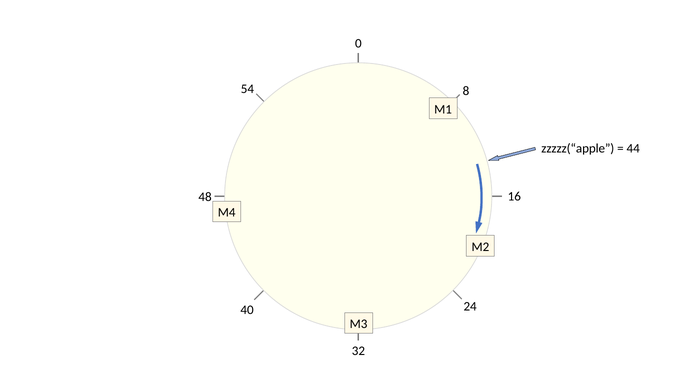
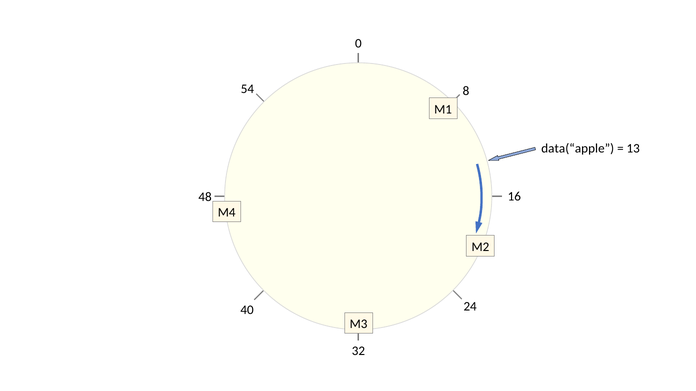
zzzzz(“apple: zzzzz(“apple -> data(“apple
44: 44 -> 13
